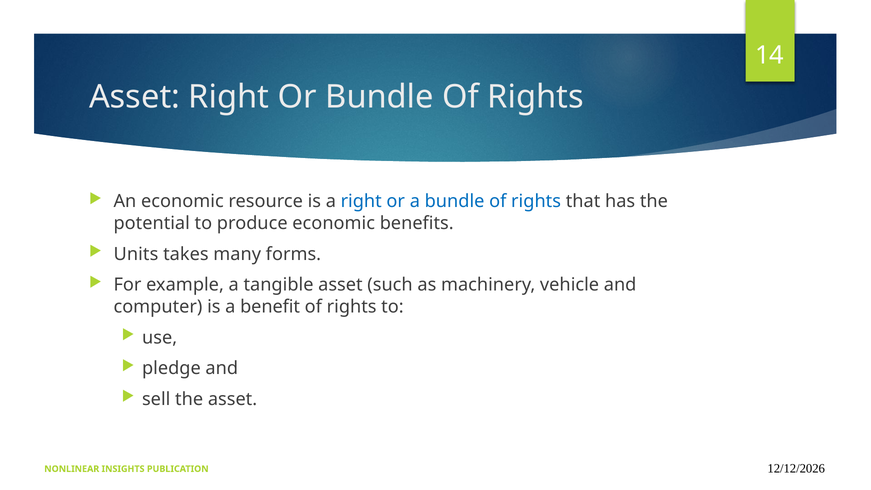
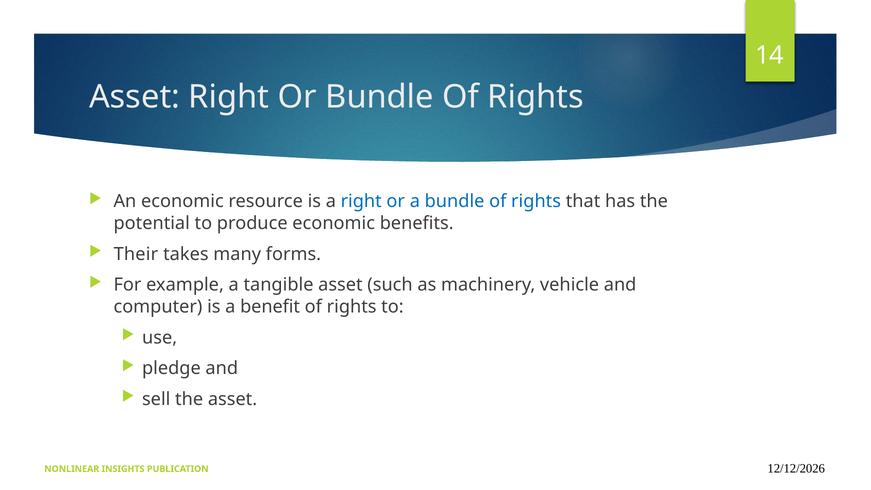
Units: Units -> Their
